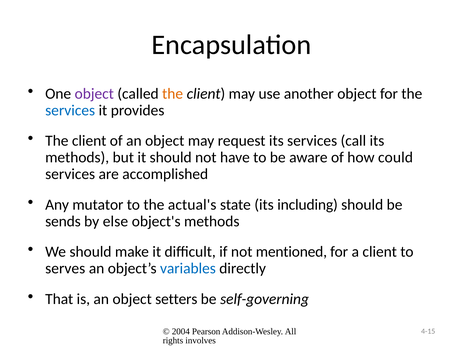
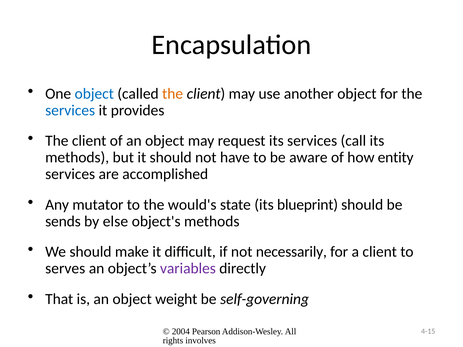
object at (94, 94) colour: purple -> blue
could: could -> entity
actual's: actual's -> would's
including: including -> blueprint
mentioned: mentioned -> necessarily
variables colour: blue -> purple
setters: setters -> weight
